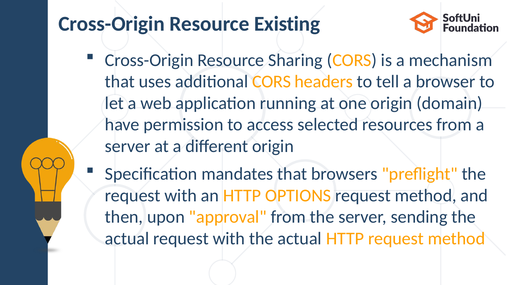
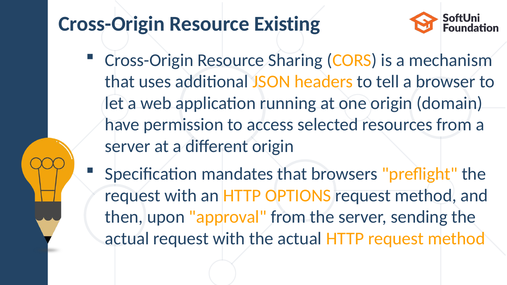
additional CORS: CORS -> JSON
